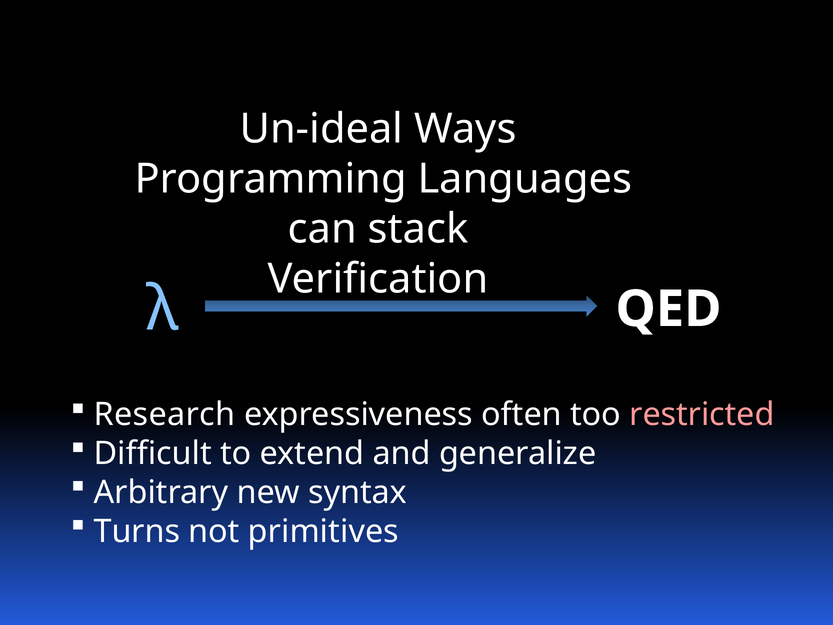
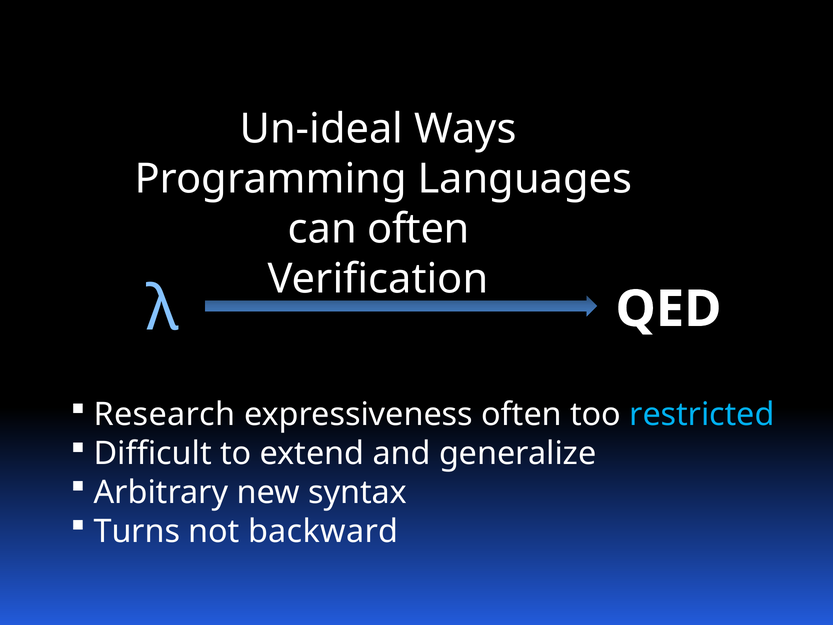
can stack: stack -> often
restricted colour: pink -> light blue
primitives: primitives -> backward
